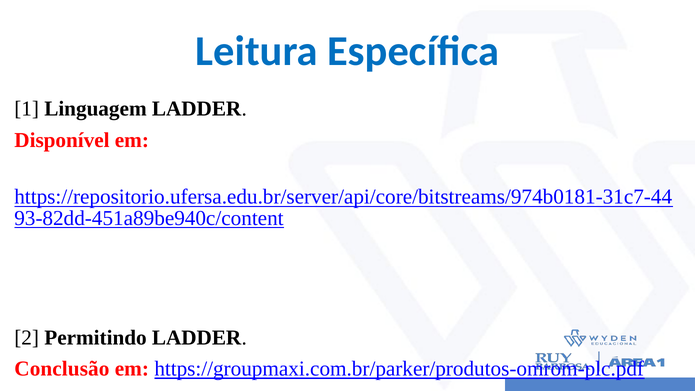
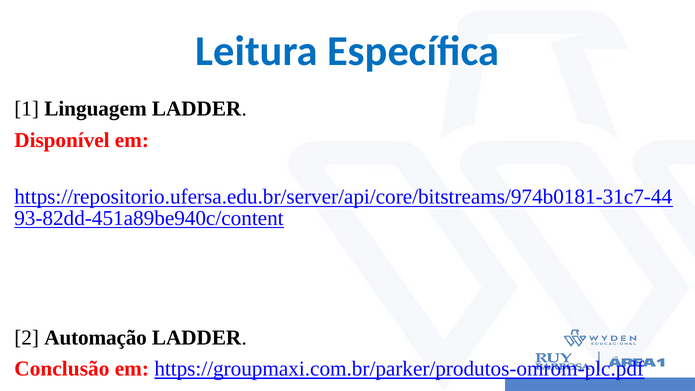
Permitindo: Permitindo -> Automação
